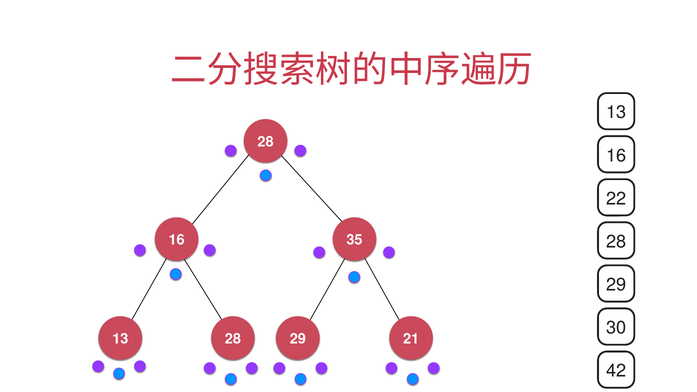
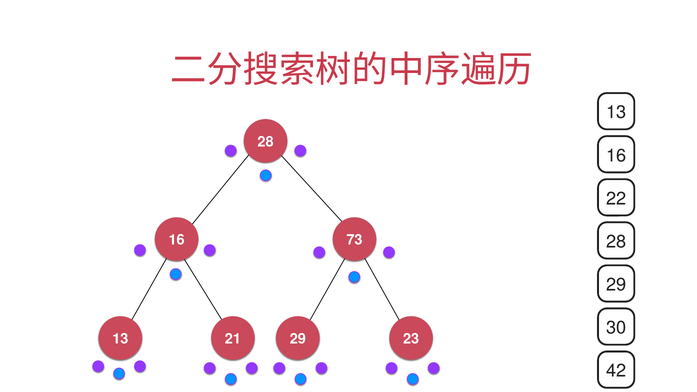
35: 35 -> 73
13 28: 28 -> 21
21: 21 -> 23
